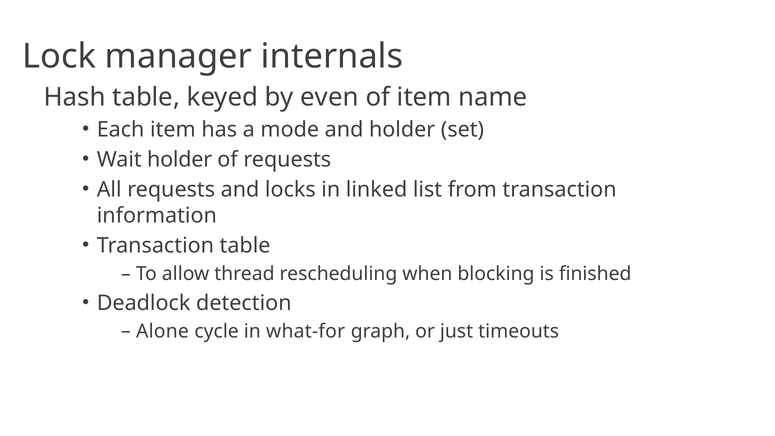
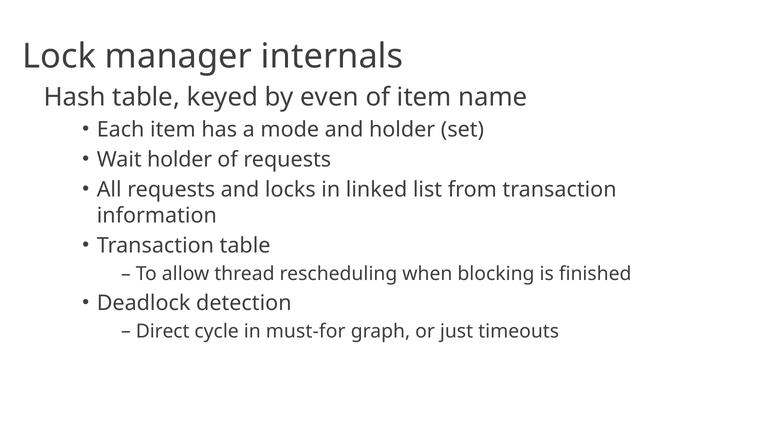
Alone: Alone -> Direct
what-for: what-for -> must-for
